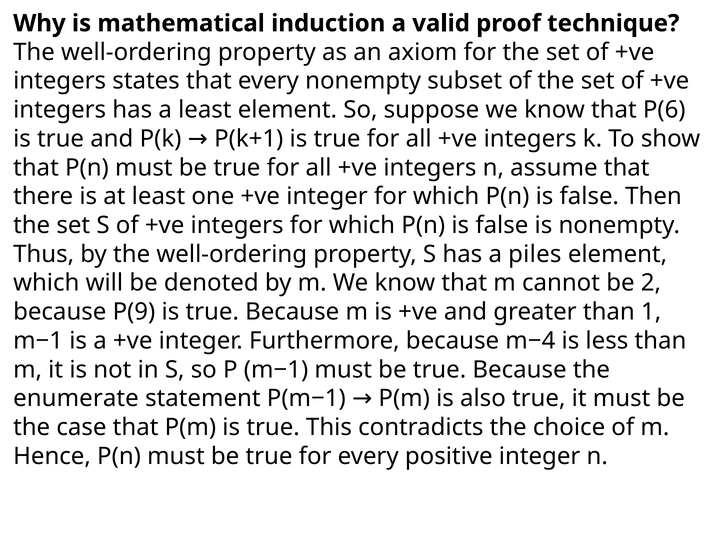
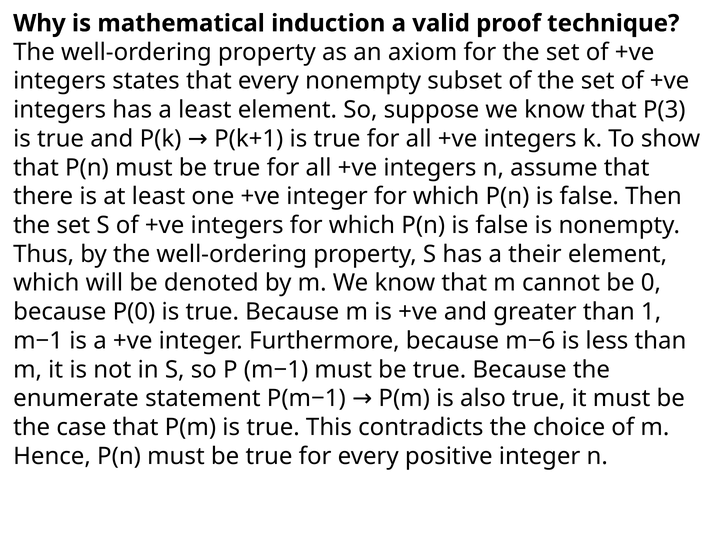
P(6: P(6 -> P(3
piles: piles -> their
2: 2 -> 0
P(9: P(9 -> P(0
m−4: m−4 -> m−6
